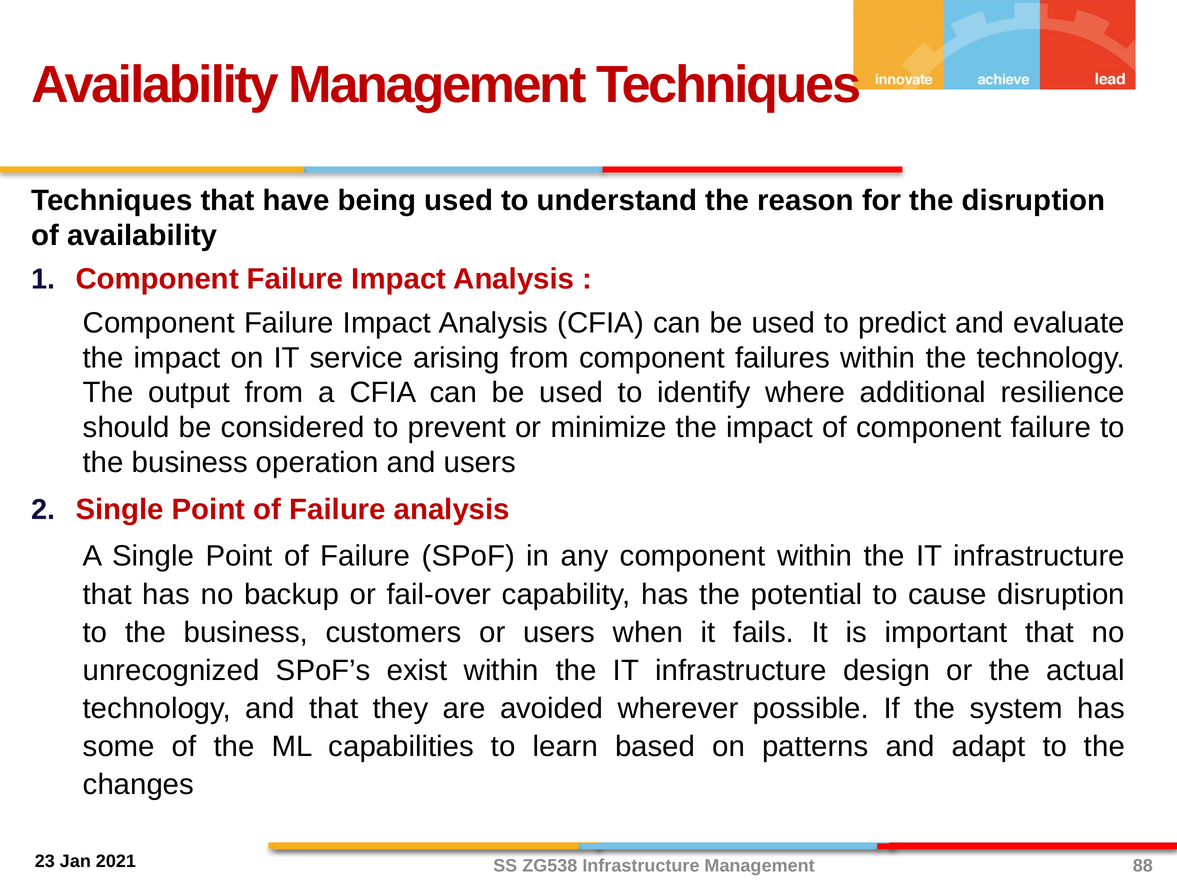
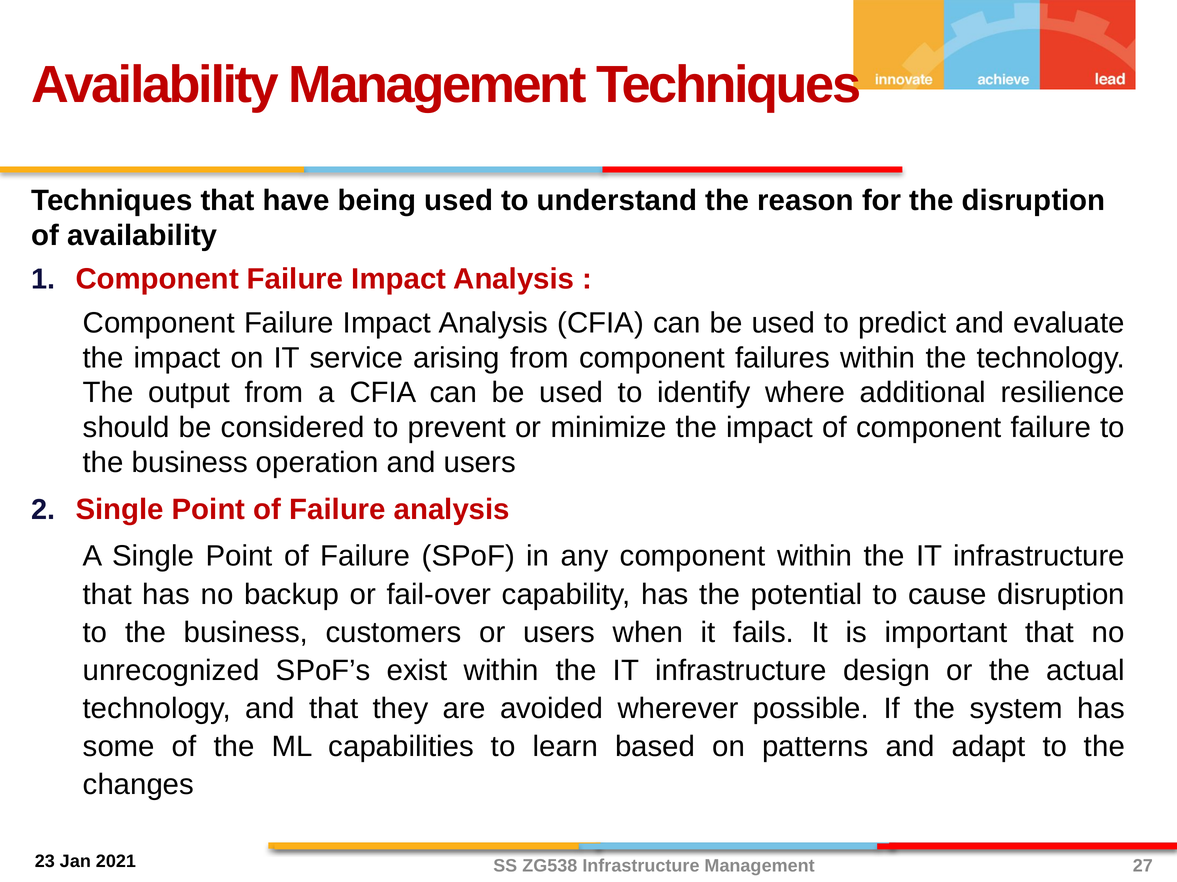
88: 88 -> 27
